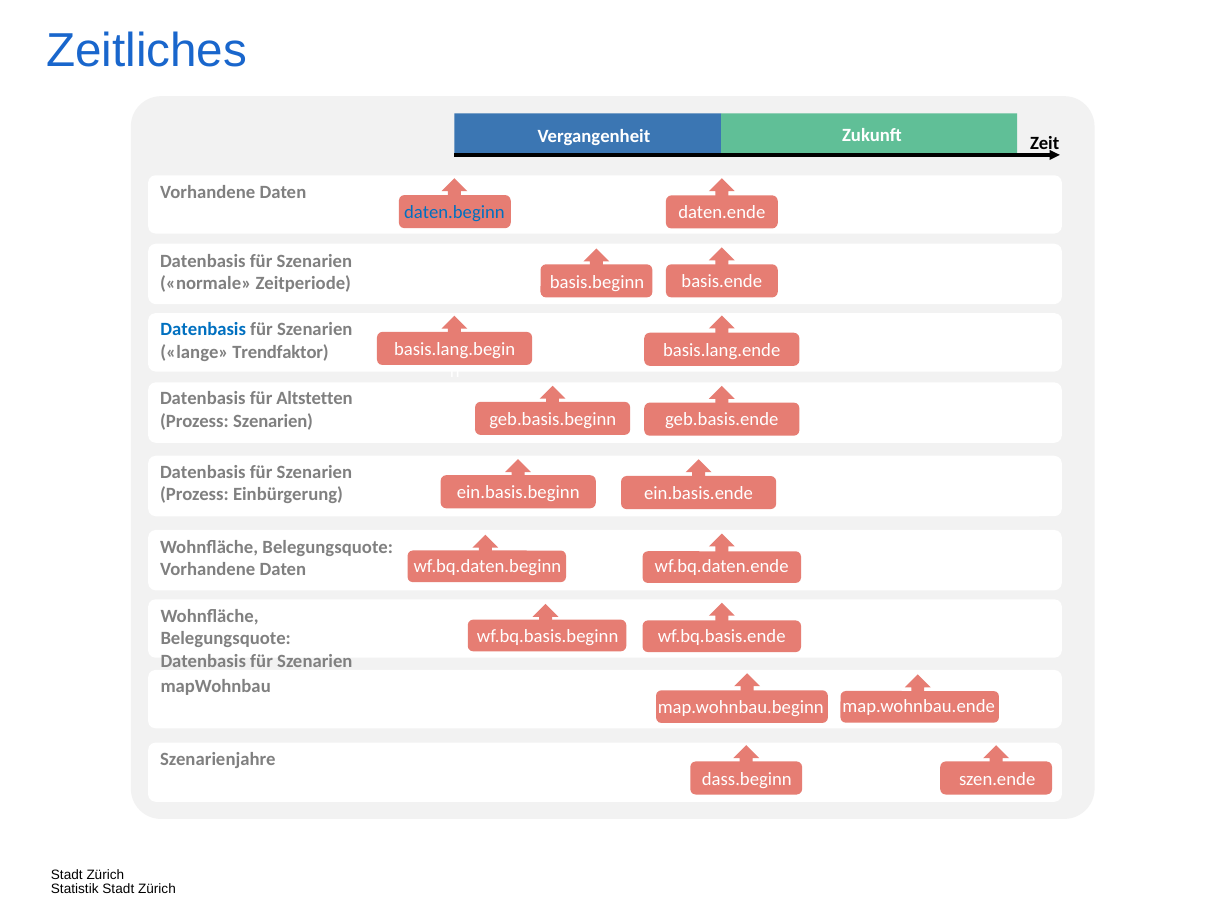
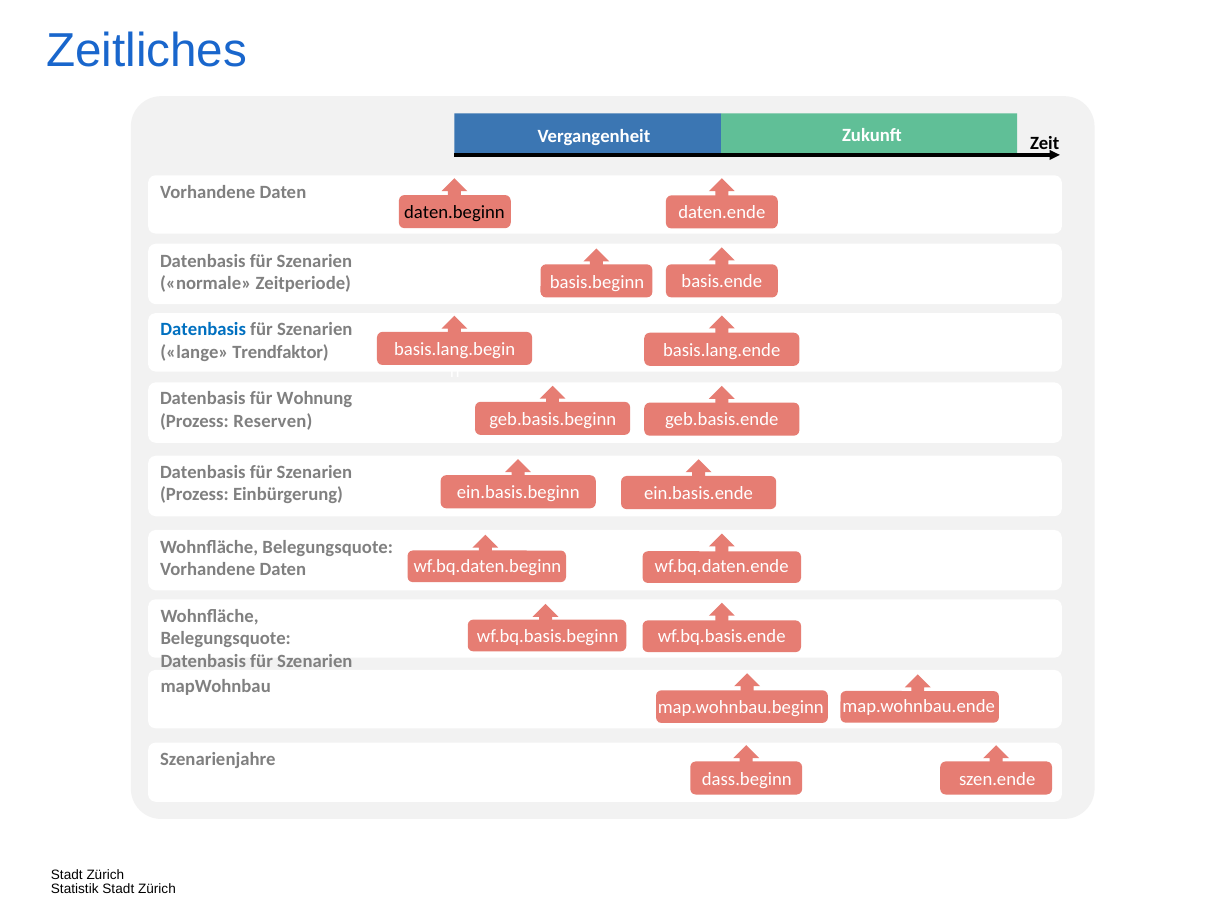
daten.beginn colour: blue -> black
Altstetten: Altstetten -> Wohnung
Prozess Szenarien: Szenarien -> Reserven
